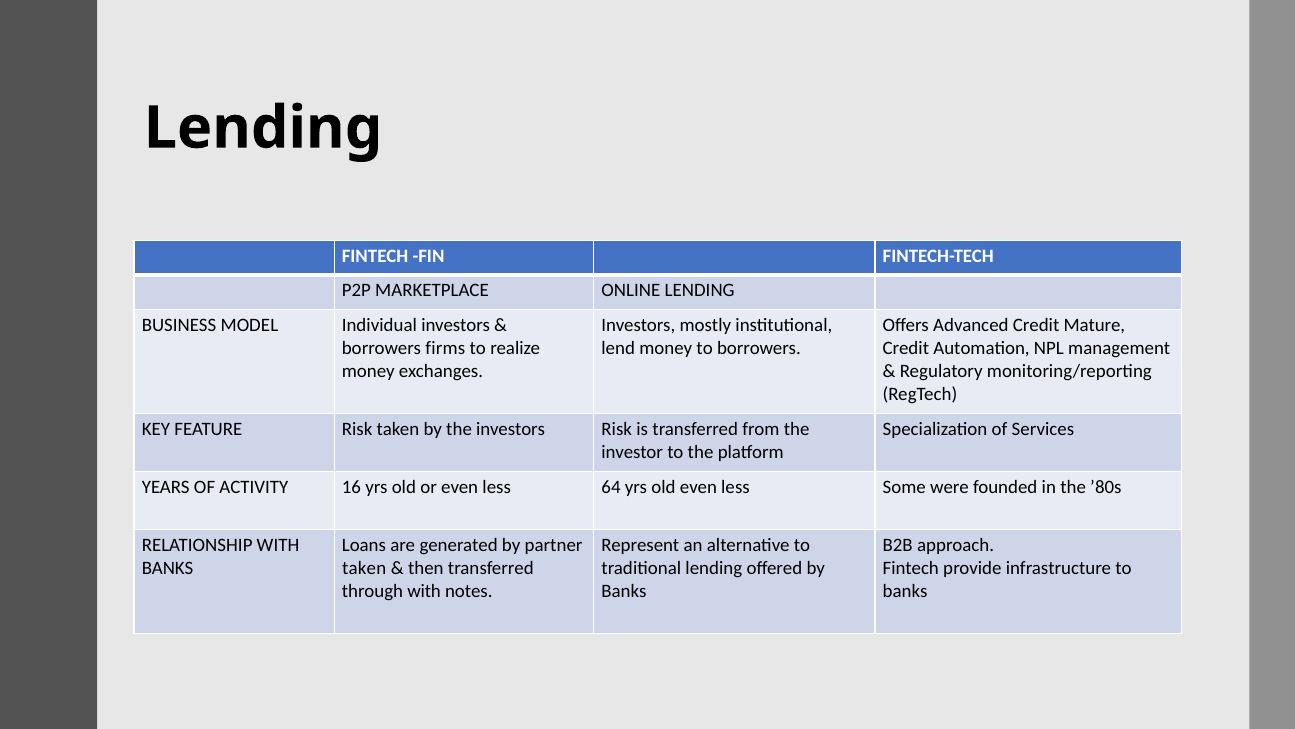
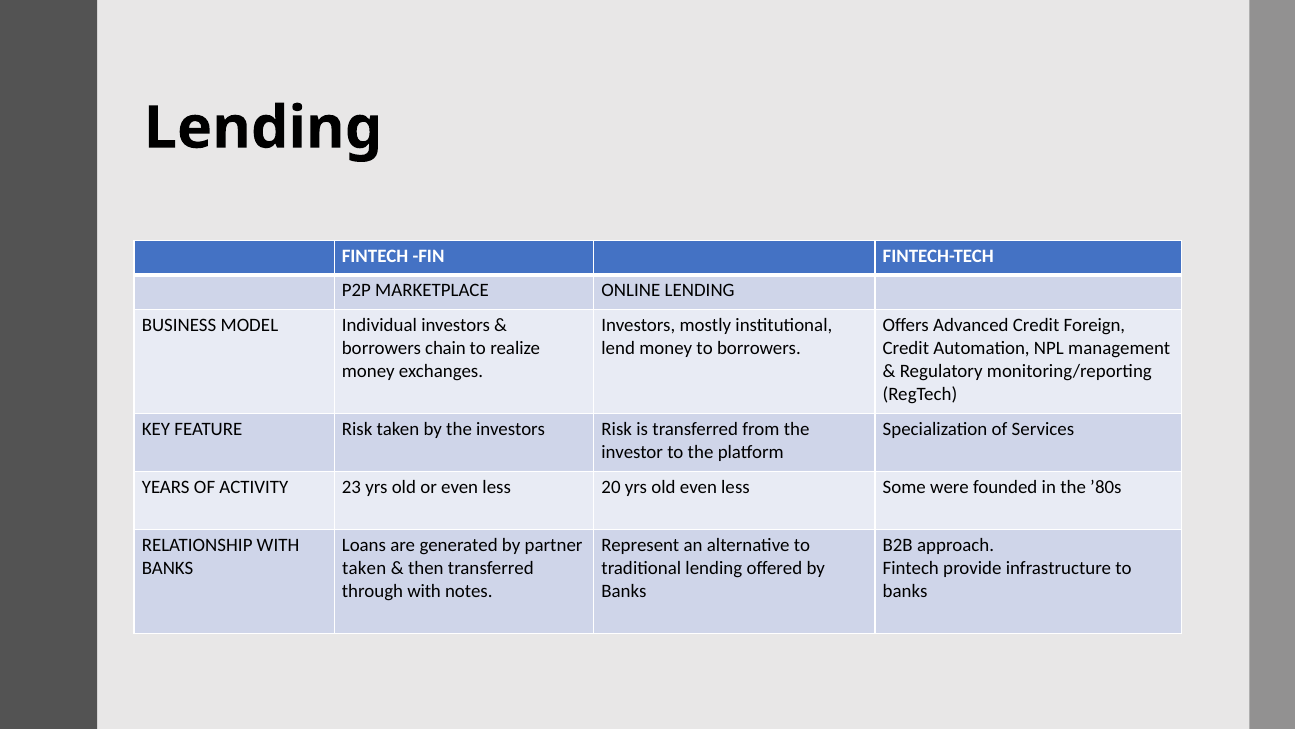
Mature: Mature -> Foreign
firms: firms -> chain
16: 16 -> 23
64: 64 -> 20
